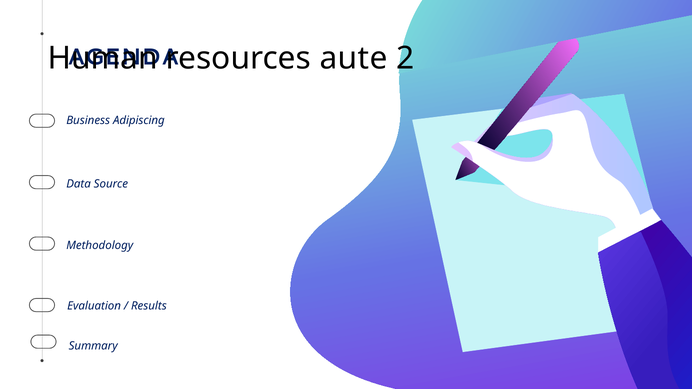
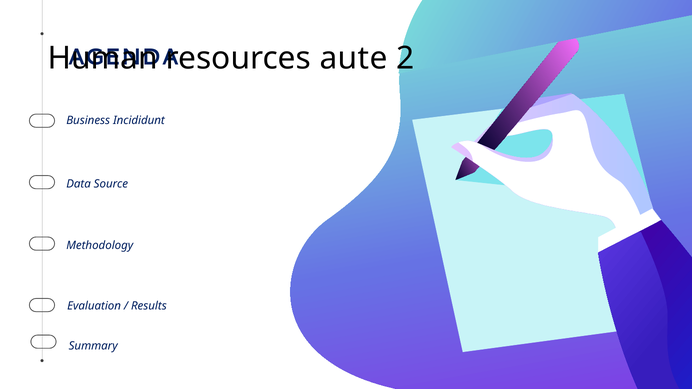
Adipiscing: Adipiscing -> Incididunt
